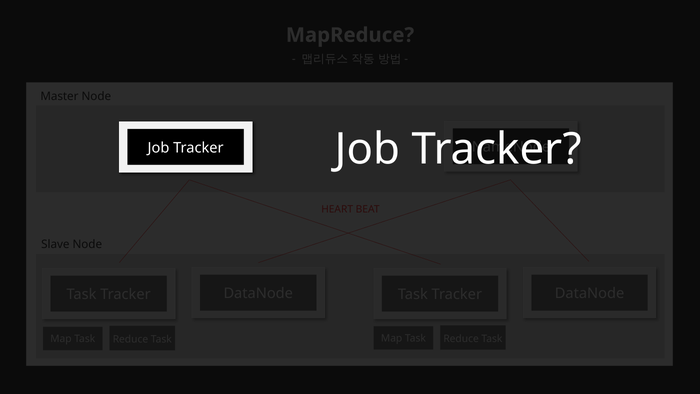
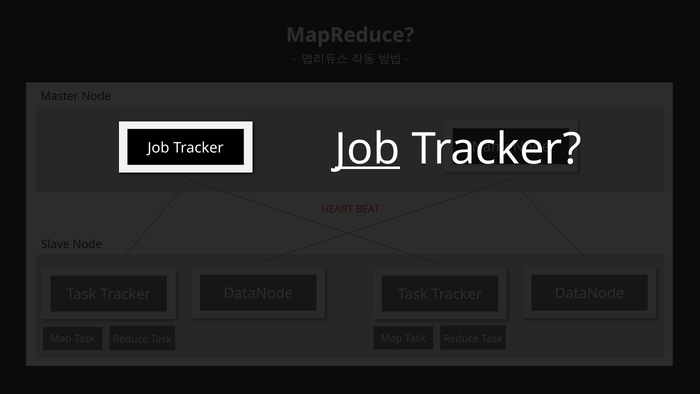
Job at (368, 149) underline: none -> present
